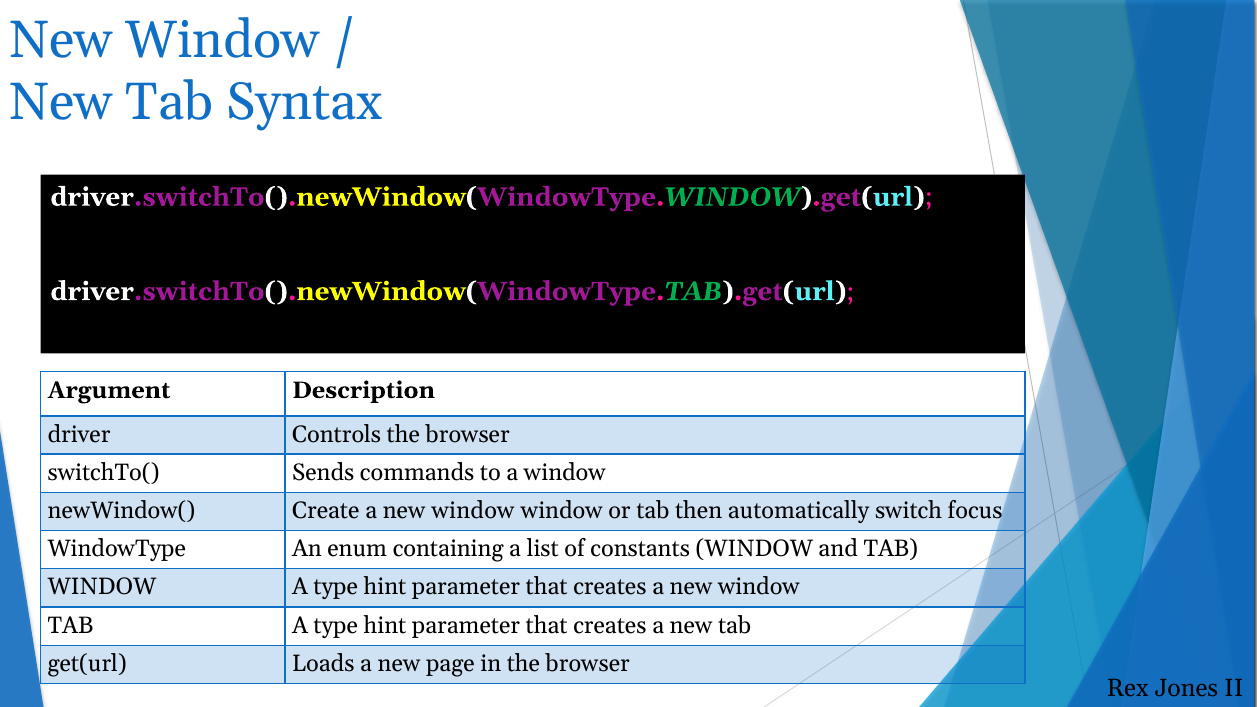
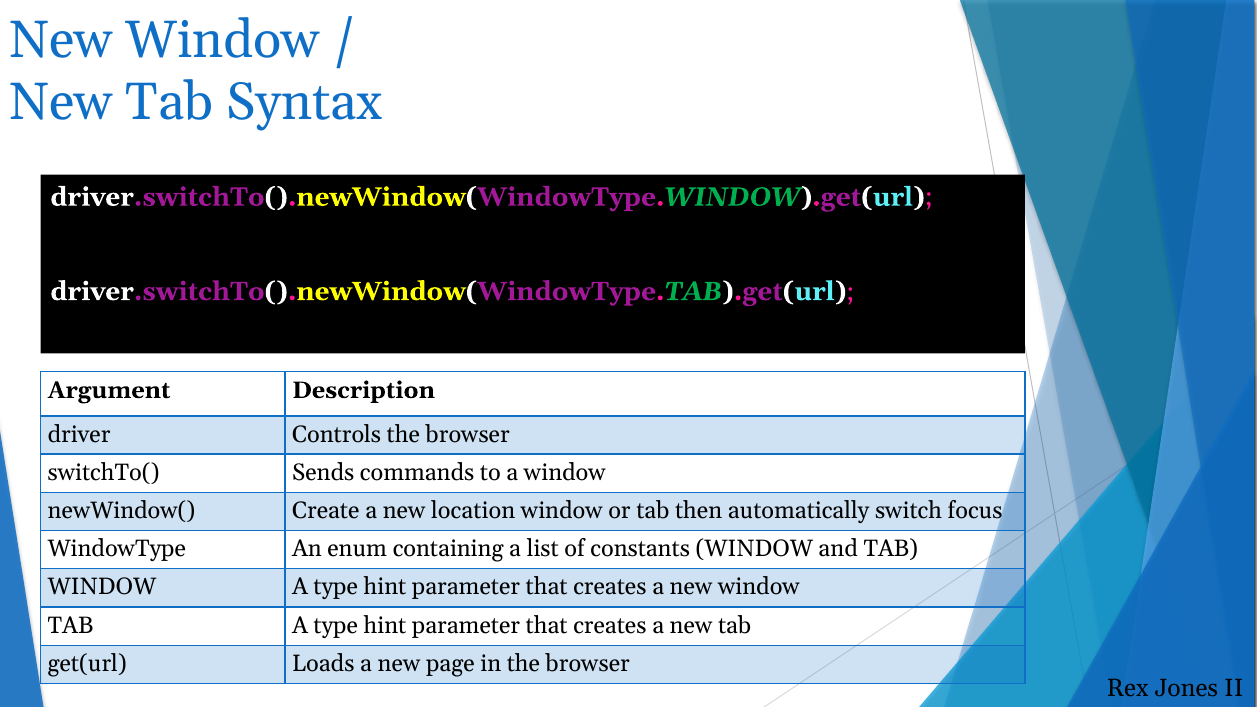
Create a new window: window -> location
